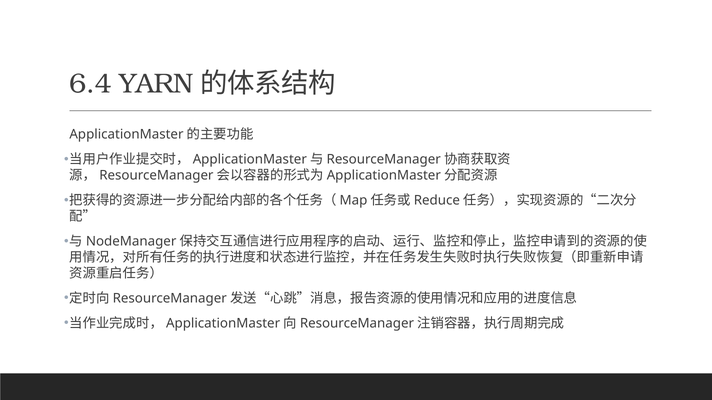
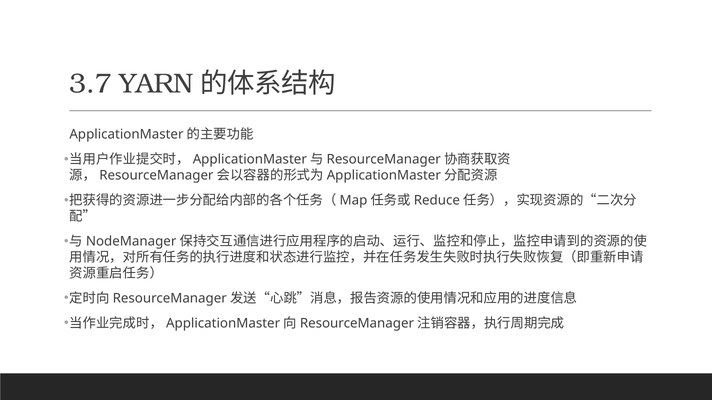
6.4: 6.4 -> 3.7
